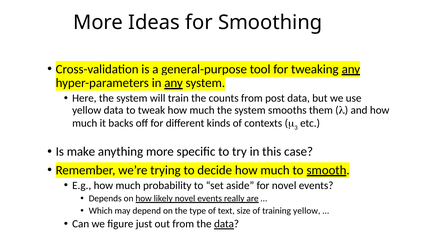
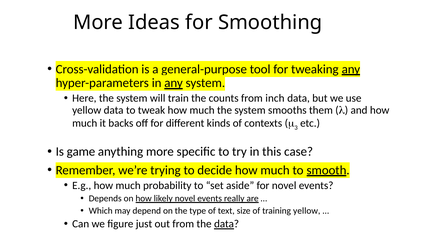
post: post -> inch
make: make -> game
